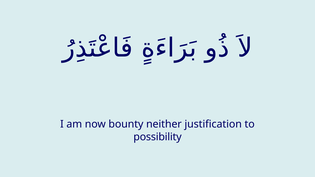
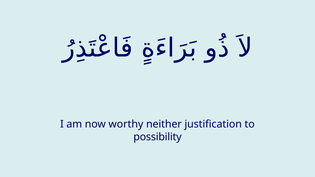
bounty: bounty -> worthy
